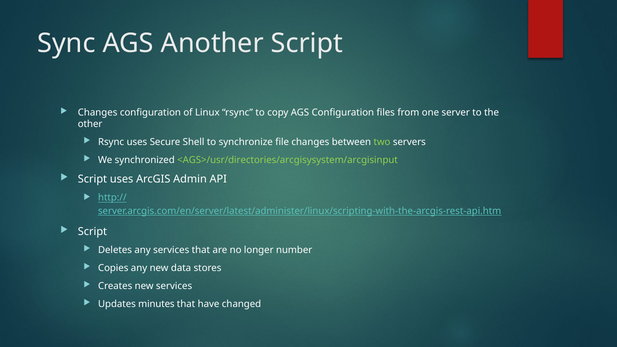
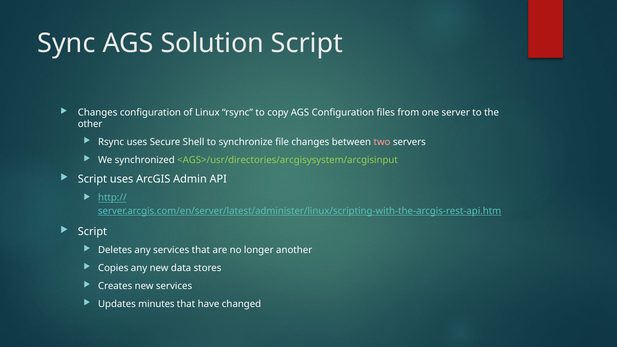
Another: Another -> Solution
two colour: light green -> pink
number: number -> another
